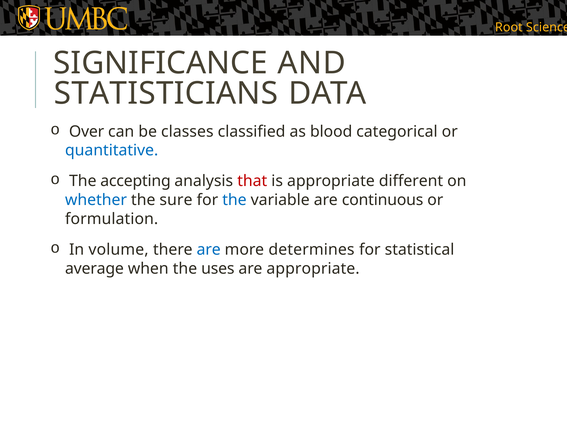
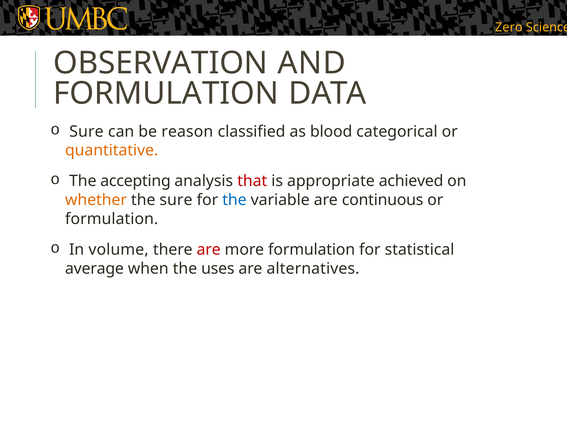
Root: Root -> Zero
SIGNIFICANCE: SIGNIFICANCE -> OBSERVATION
STATISTICIANS at (166, 93): STATISTICIANS -> FORMULATION
Over at (87, 132): Over -> Sure
classes: classes -> reason
quantitative colour: blue -> orange
different: different -> achieved
whether colour: blue -> orange
are at (209, 250) colour: blue -> red
more determines: determines -> formulation
are appropriate: appropriate -> alternatives
